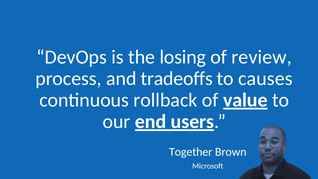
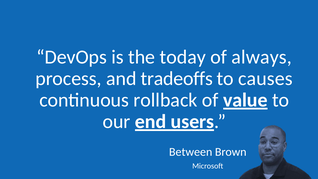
losing: losing -> today
review: review -> always
Together: Together -> Between
